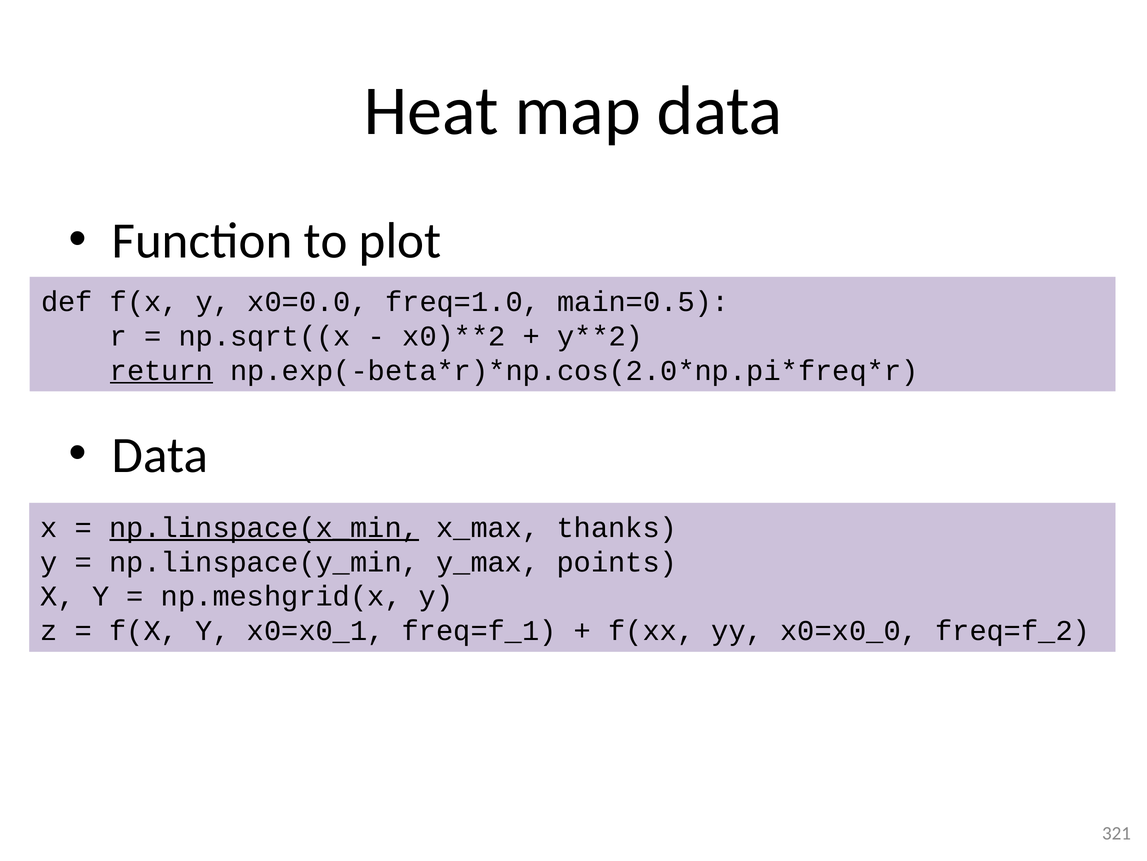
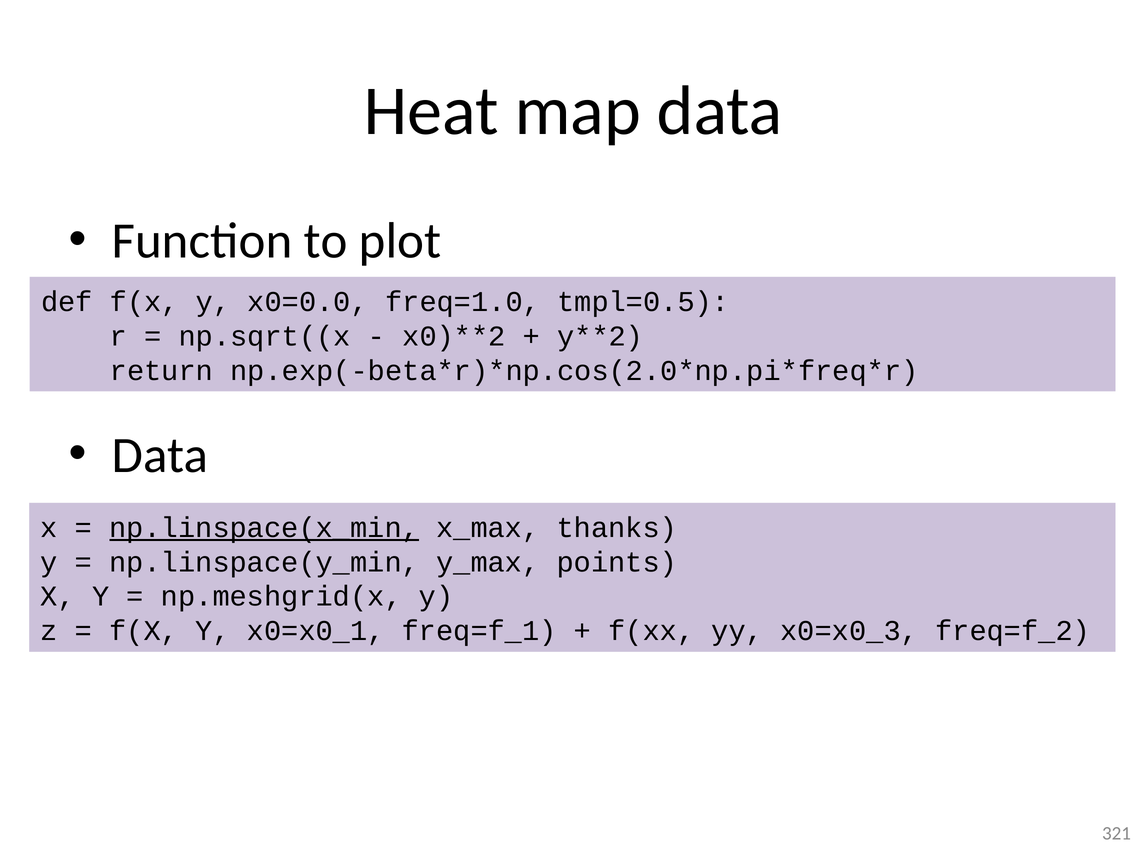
main=0.5: main=0.5 -> tmpl=0.5
return underline: present -> none
x0=x0_0: x0=x0_0 -> x0=x0_3
